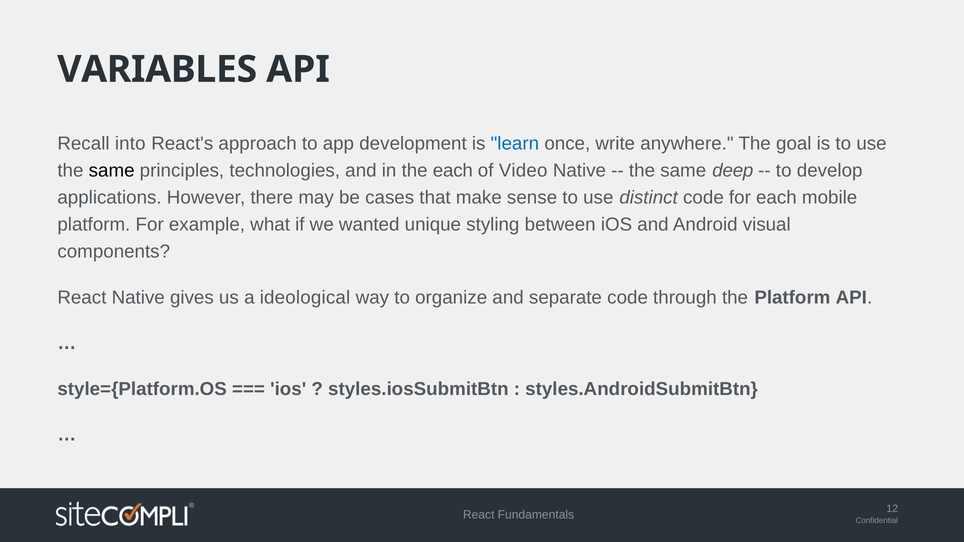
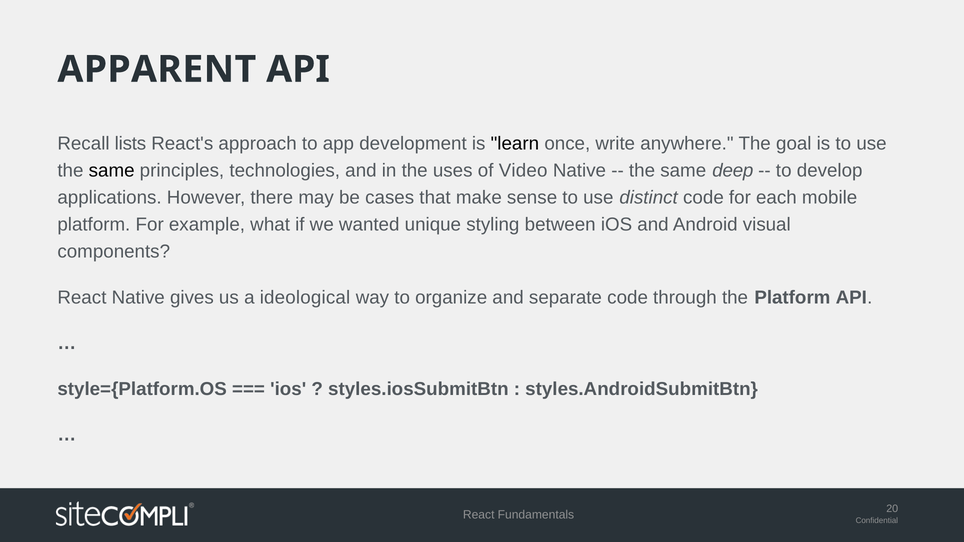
VARIABLES: VARIABLES -> APPARENT
into: into -> lists
learn colour: blue -> black
the each: each -> uses
12: 12 -> 20
